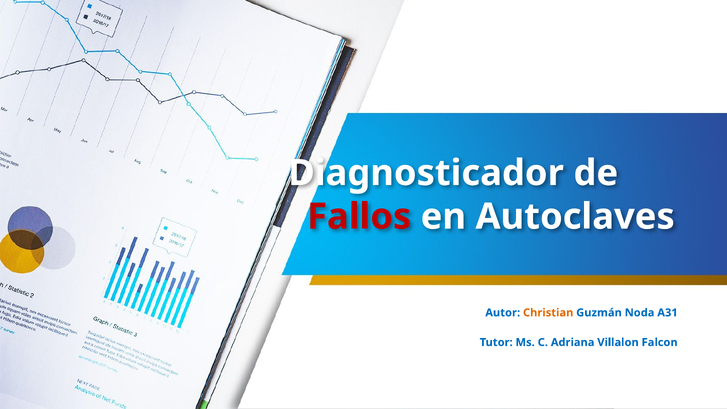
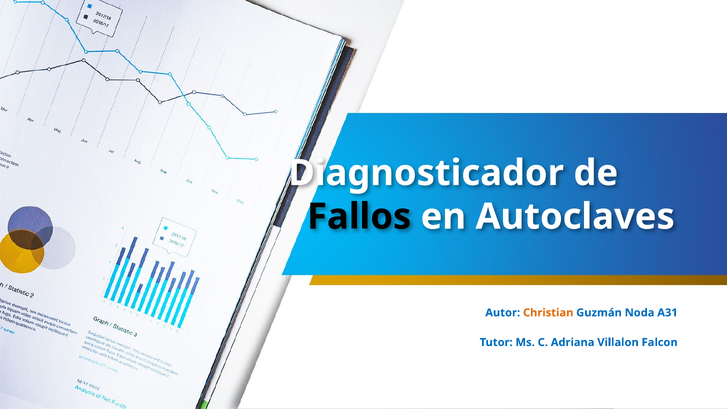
Fallos colour: red -> black
